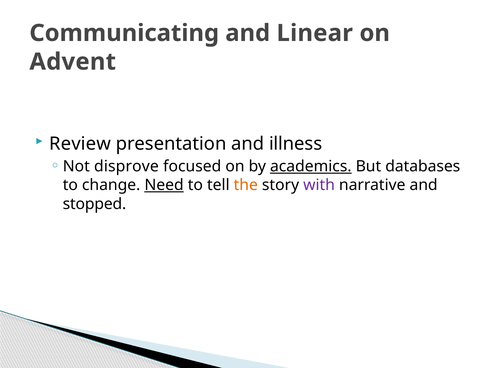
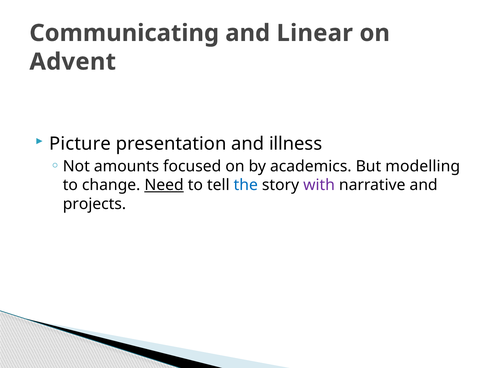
Review: Review -> Picture
disprove: disprove -> amounts
academics underline: present -> none
databases: databases -> modelling
the colour: orange -> blue
stopped: stopped -> projects
